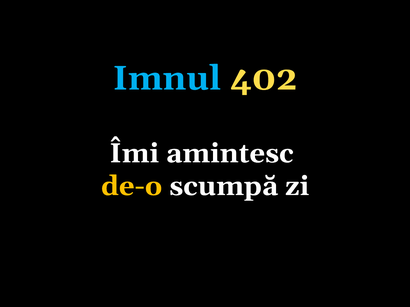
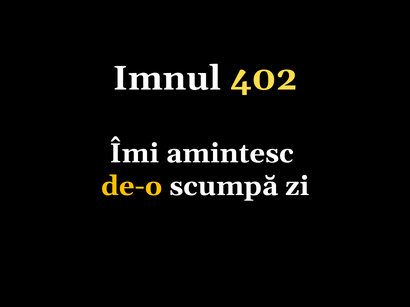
Imnul colour: light blue -> white
